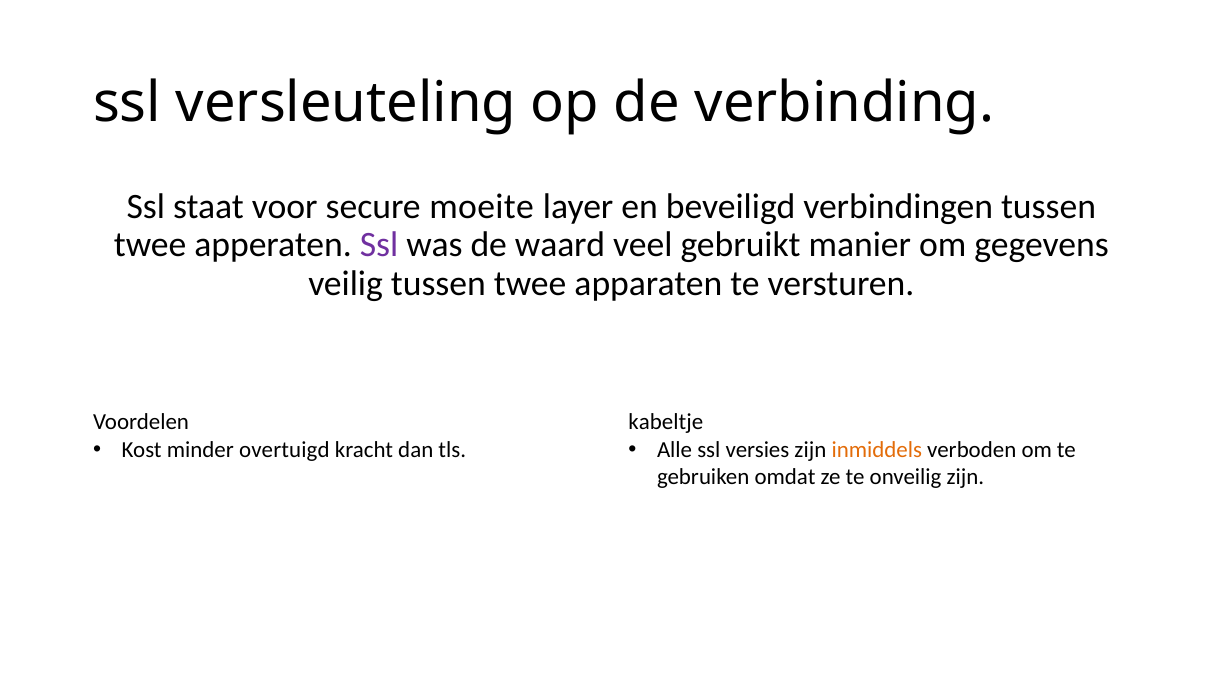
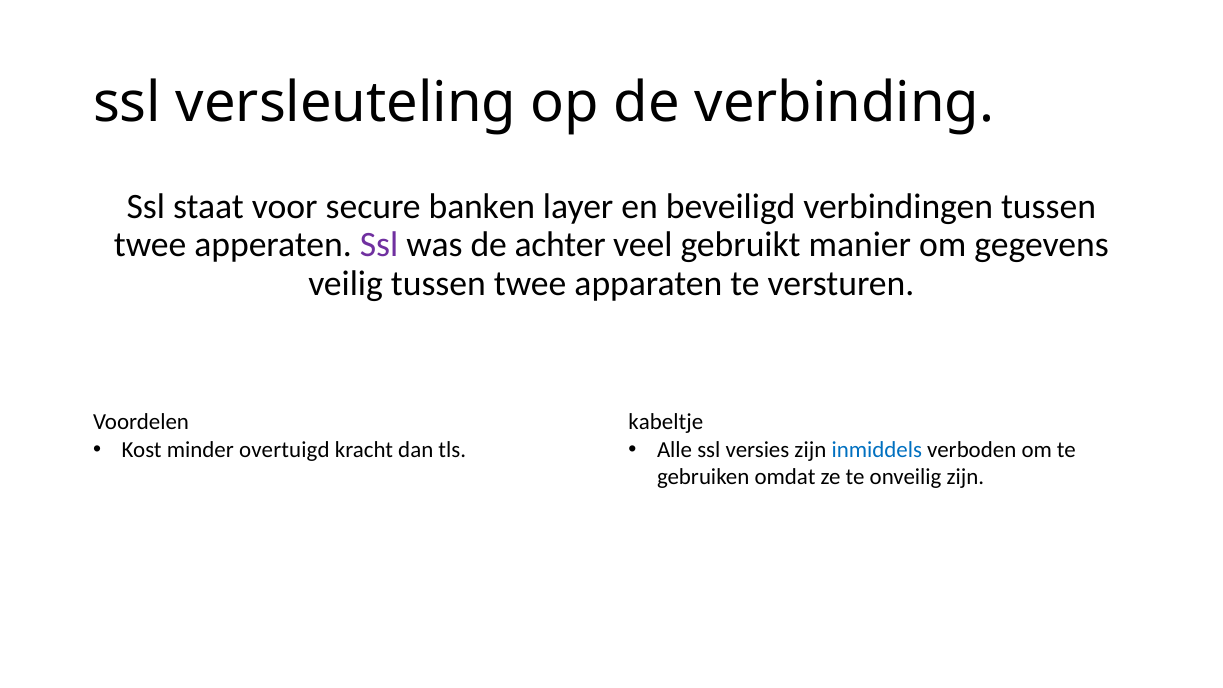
moeite: moeite -> banken
waard: waard -> achter
inmiddels colour: orange -> blue
